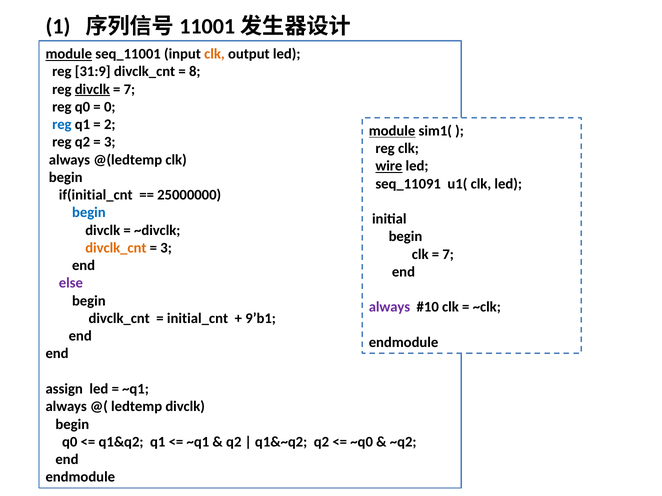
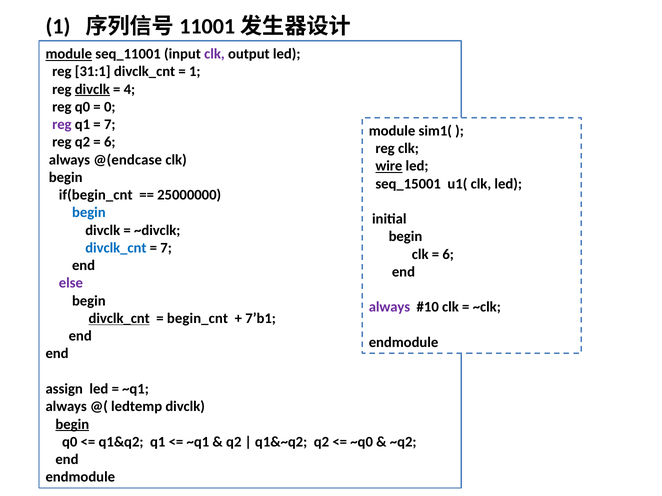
clk at (215, 54) colour: orange -> purple
31:9: 31:9 -> 31:1
8 at (195, 72): 8 -> 1
7 at (129, 89): 7 -> 4
reg at (62, 125) colour: blue -> purple
2 at (110, 125): 2 -> 7
module at (392, 131) underline: present -> none
3 at (110, 142): 3 -> 6
@(ledtemp: @(ledtemp -> @(endcase
seq_11091: seq_11091 -> seq_15001
if(initial_cnt: if(initial_cnt -> if(begin_cnt
divclk_cnt at (116, 248) colour: orange -> blue
3 at (166, 248): 3 -> 7
7 at (448, 255): 7 -> 6
divclk_cnt at (119, 319) underline: none -> present
initial_cnt: initial_cnt -> begin_cnt
9’b1: 9’b1 -> 7’b1
begin at (72, 425) underline: none -> present
